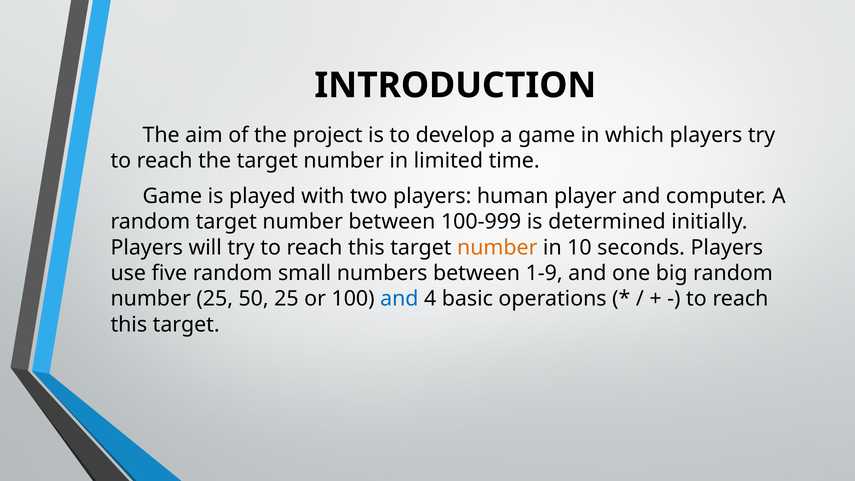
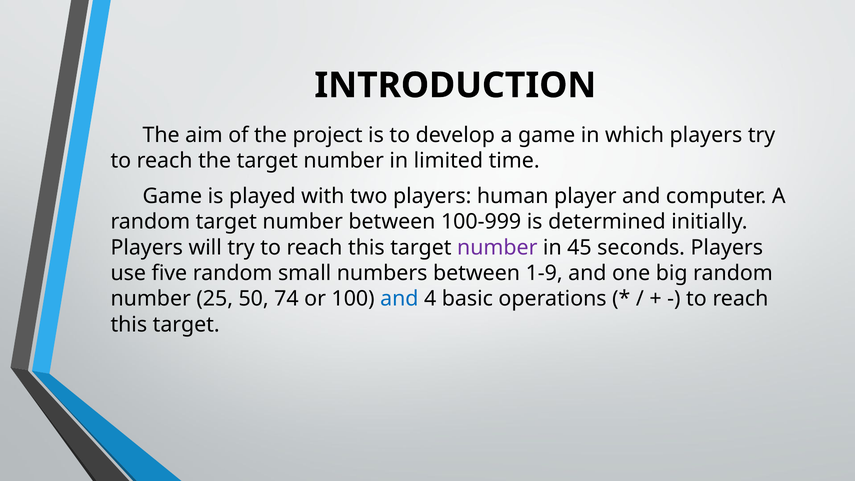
number at (497, 247) colour: orange -> purple
10: 10 -> 45
50 25: 25 -> 74
